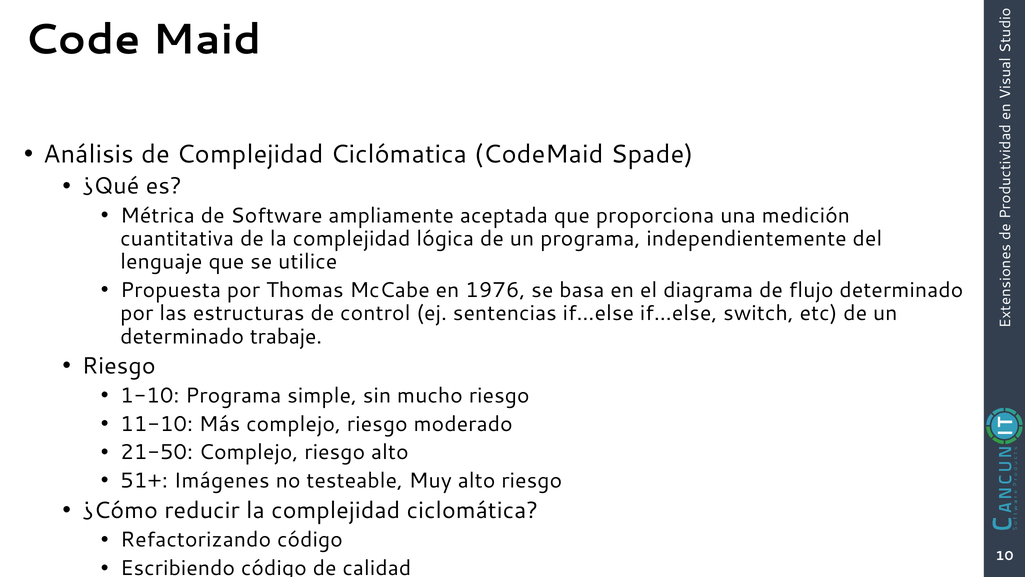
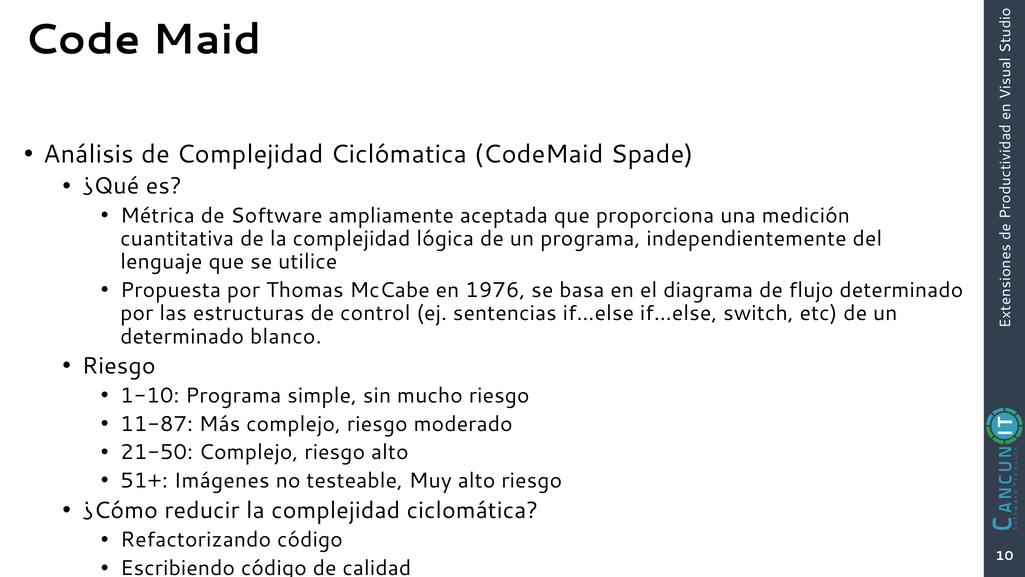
trabaje: trabaje -> blanco
11-10: 11-10 -> 11-87
